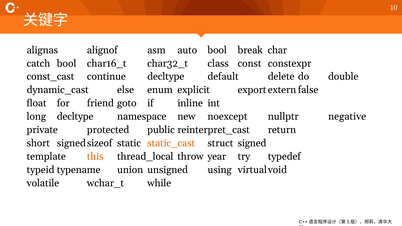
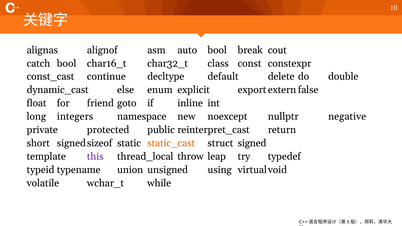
char: char -> cout
long decltype: decltype -> integers
this colour: orange -> purple
year: year -> leap
